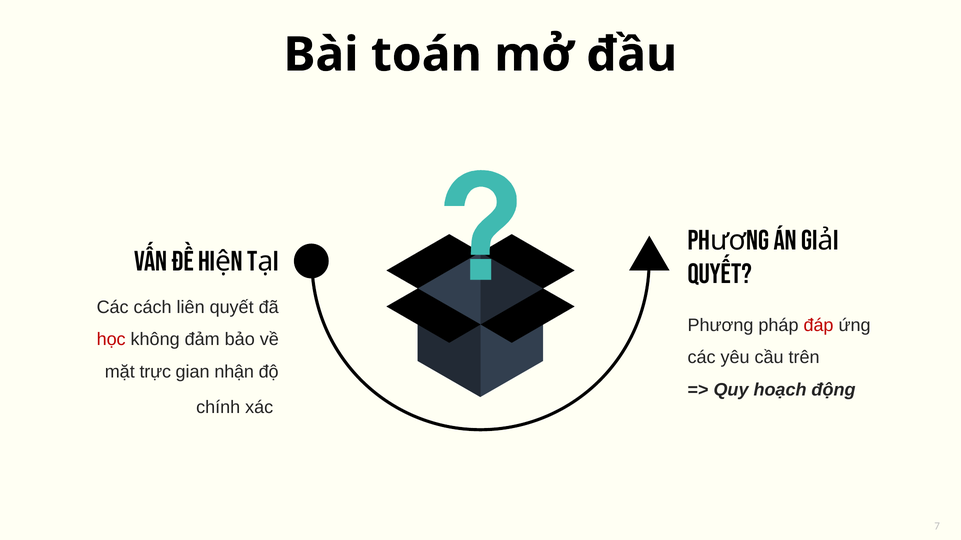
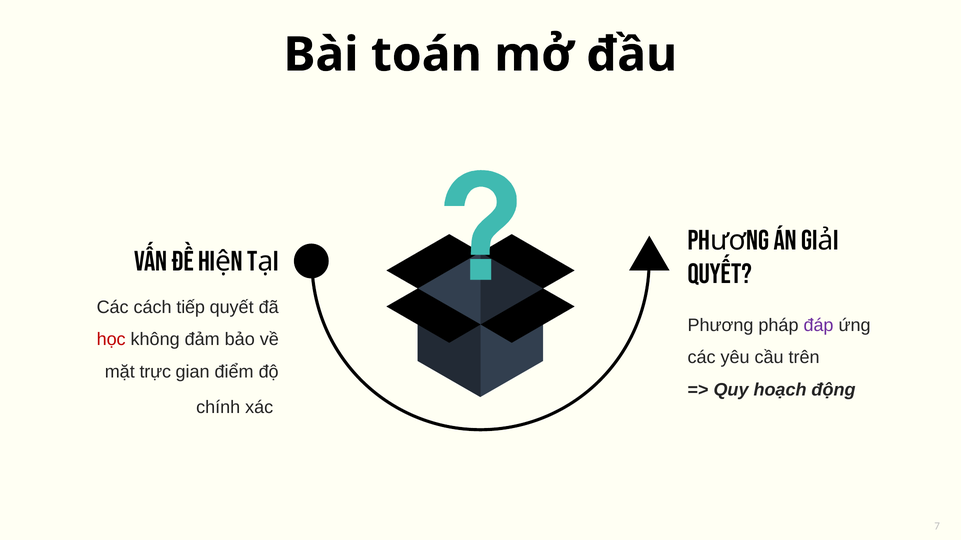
liên: liên -> tiếp
đáp colour: red -> purple
nhận: nhận -> điểm
